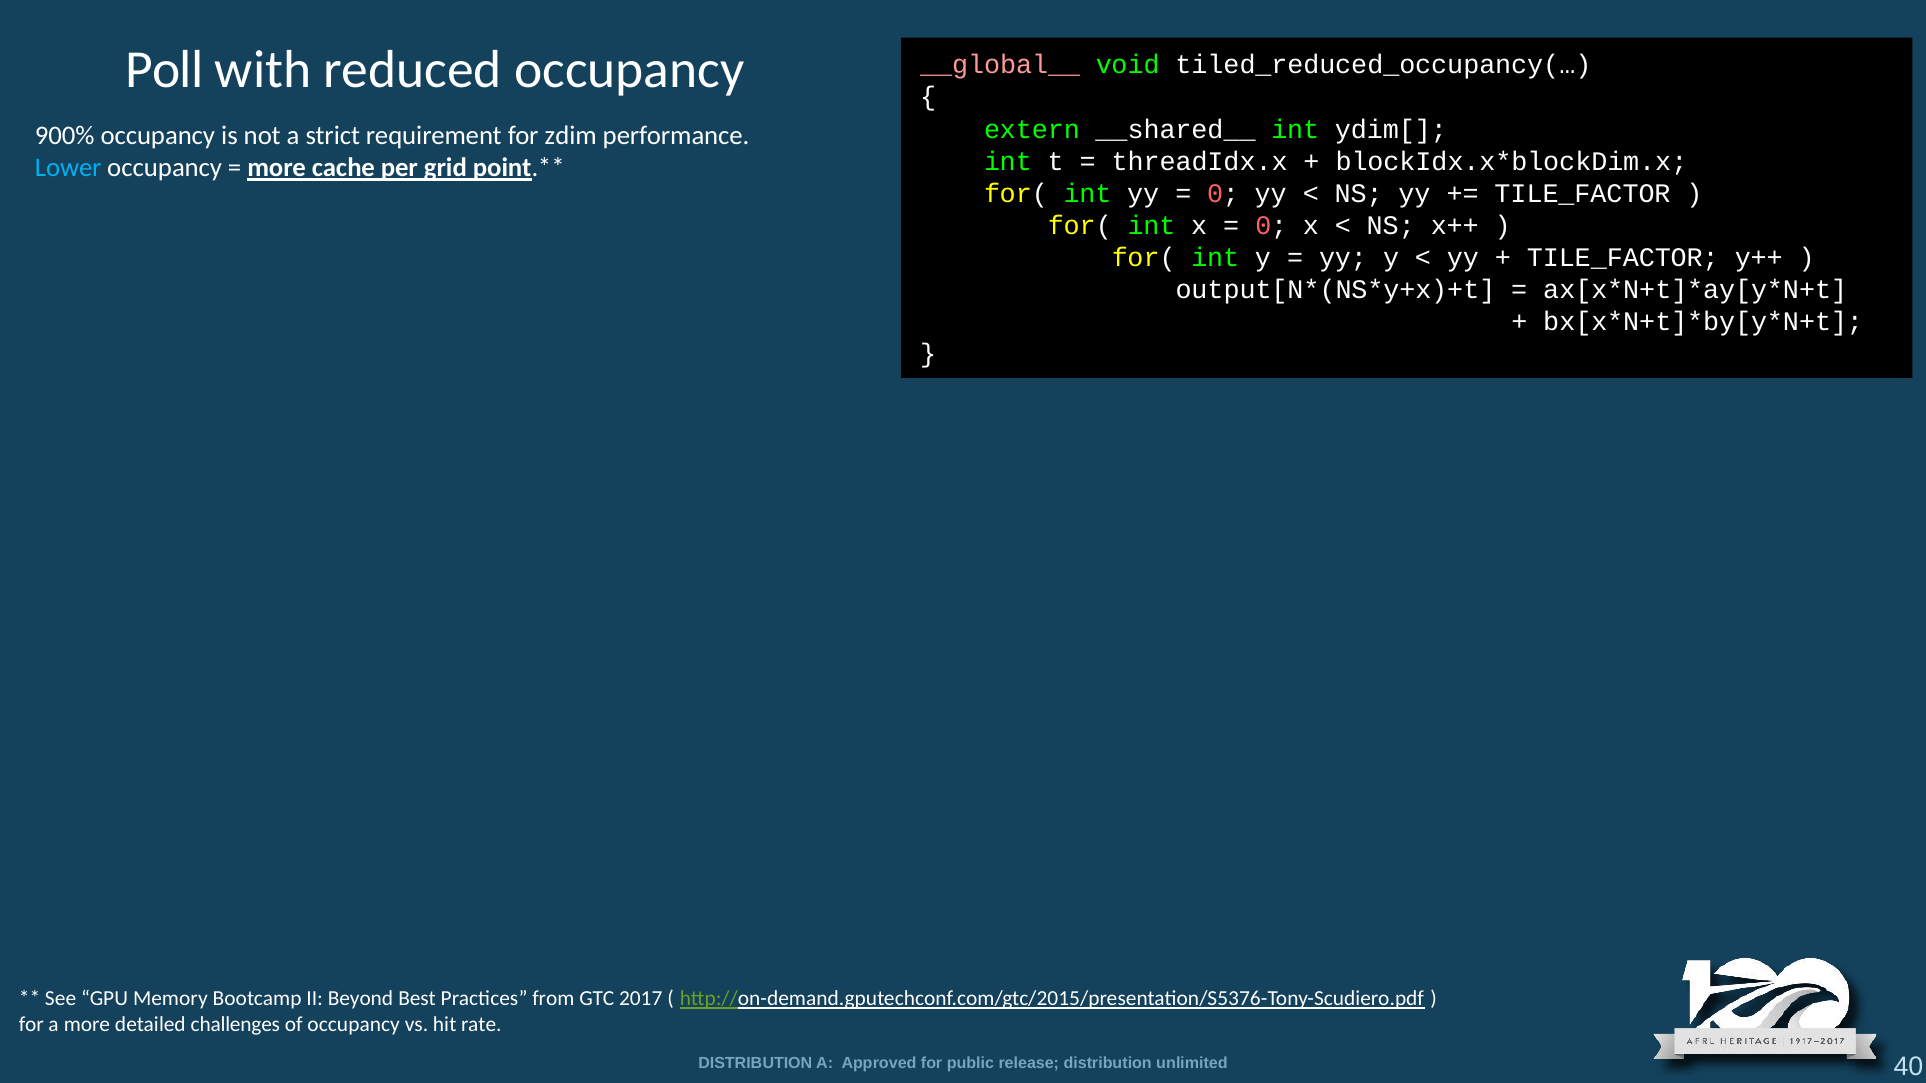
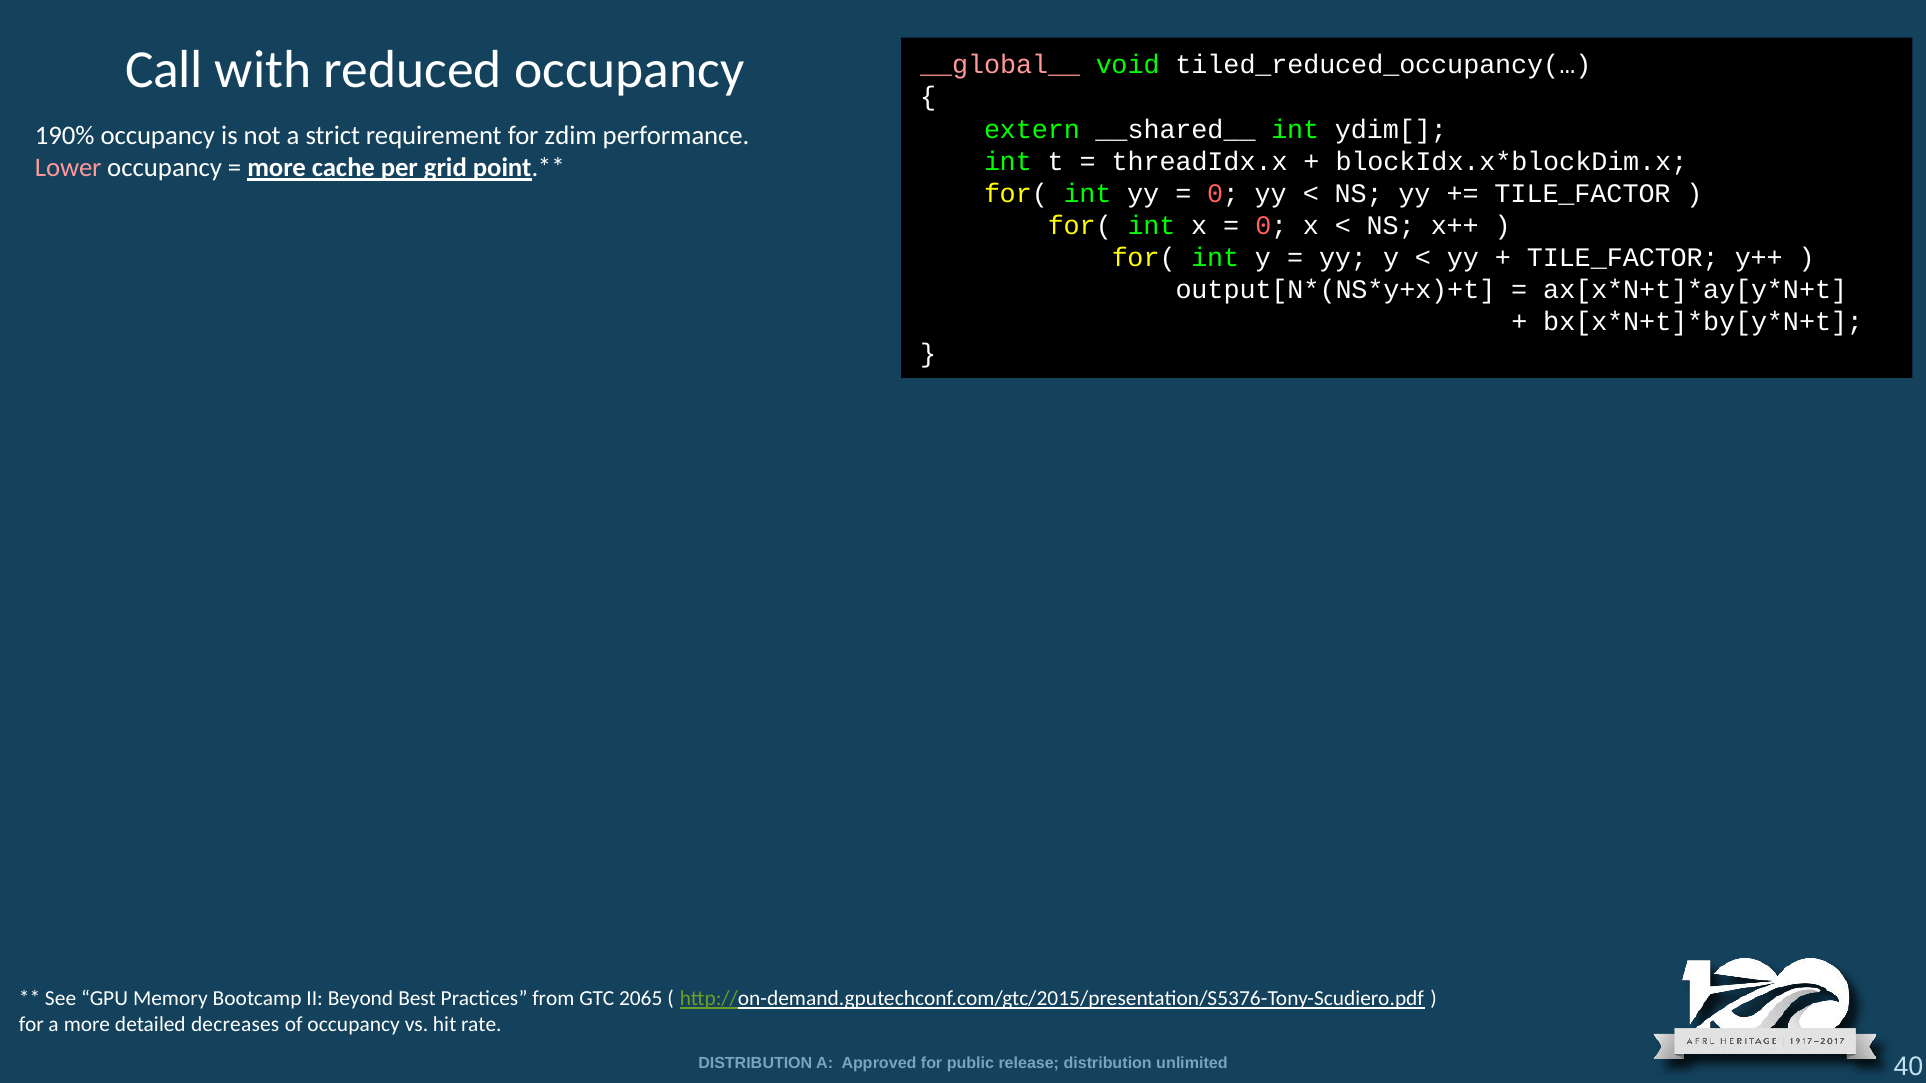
Poll: Poll -> Call
900%: 900% -> 190%
Lower colour: light blue -> pink
2017: 2017 -> 2065
challenges: challenges -> decreases
